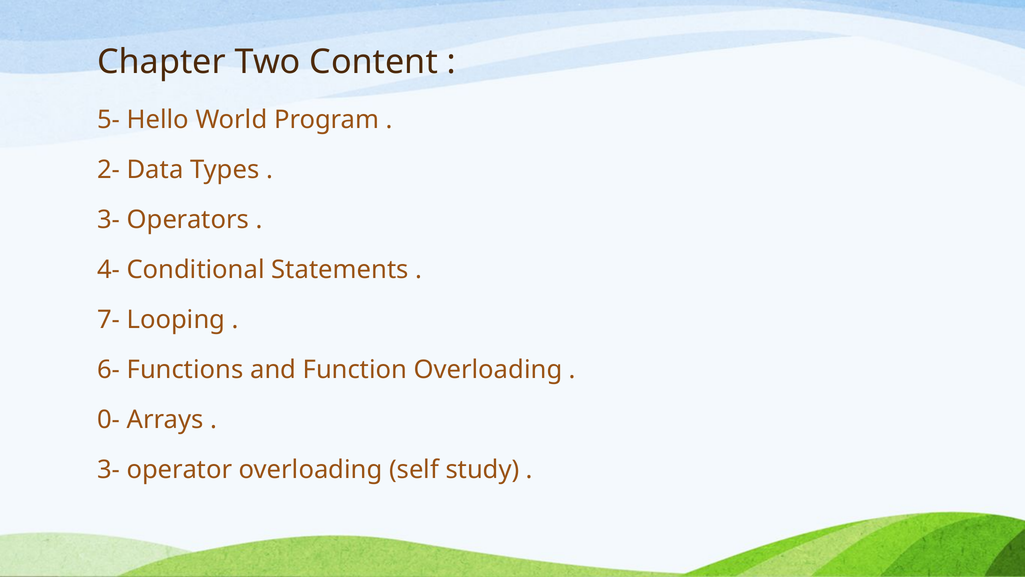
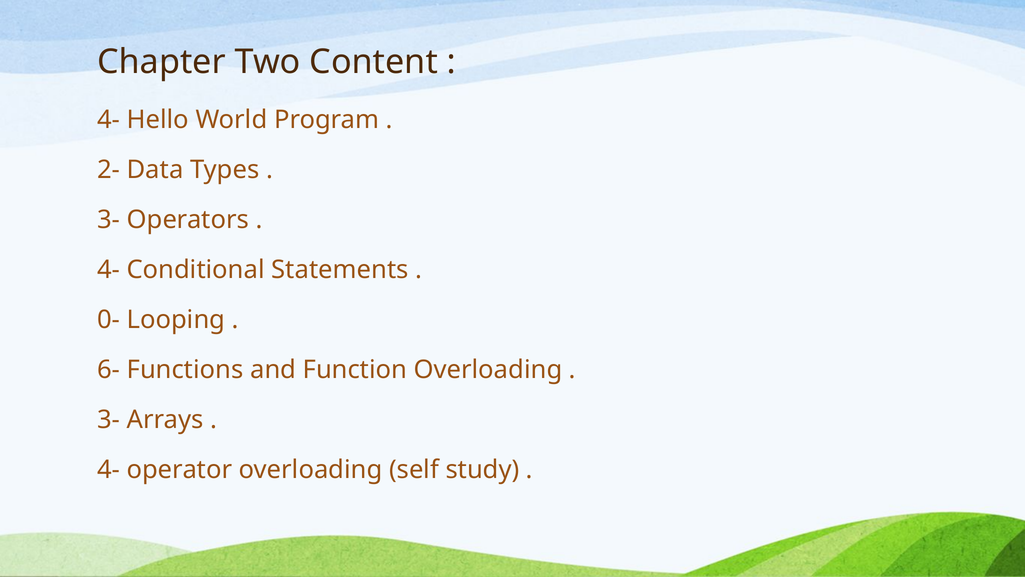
5- at (109, 120): 5- -> 4-
7-: 7- -> 0-
0- at (109, 419): 0- -> 3-
3- at (109, 469): 3- -> 4-
